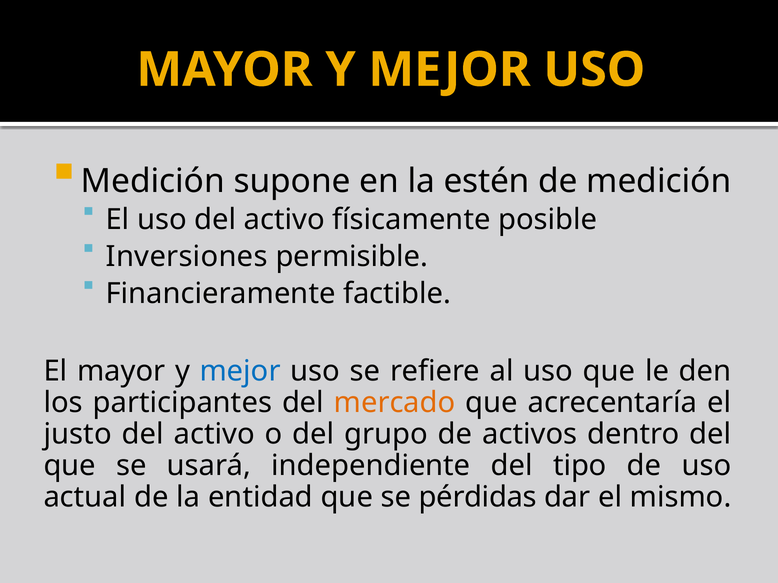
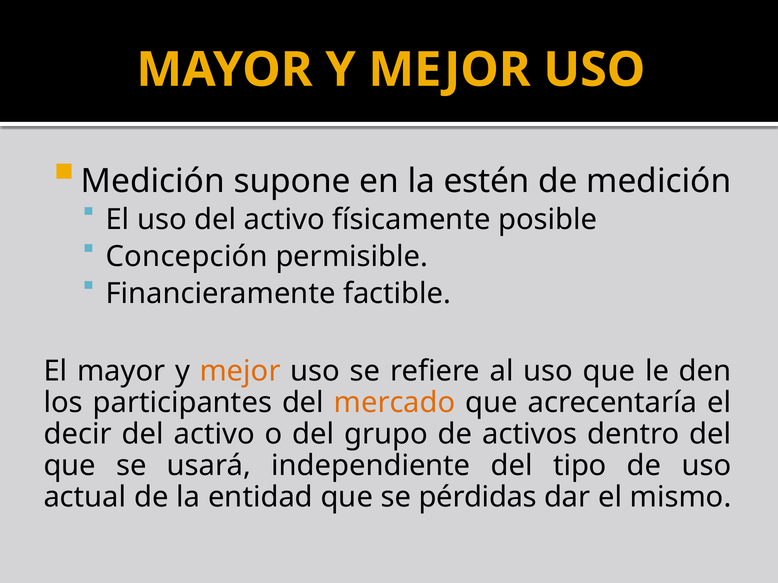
Inversiones: Inversiones -> Concepción
mejor at (240, 372) colour: blue -> orange
justo: justo -> decir
